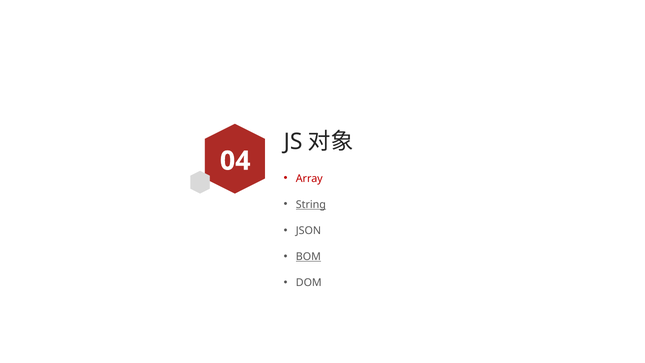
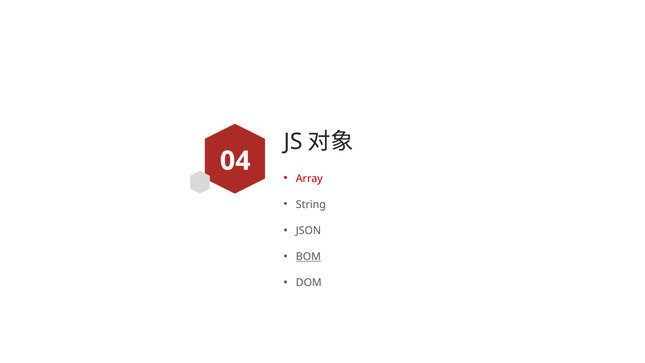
String underline: present -> none
